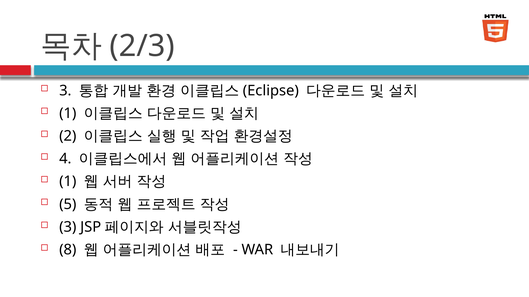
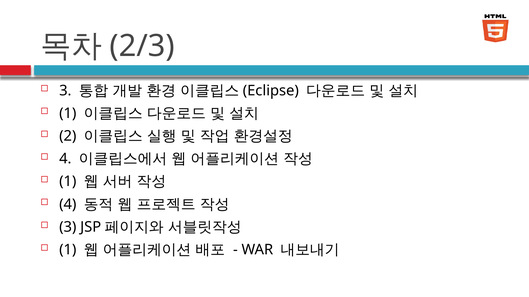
5 at (68, 205): 5 -> 4
8 at (68, 250): 8 -> 1
